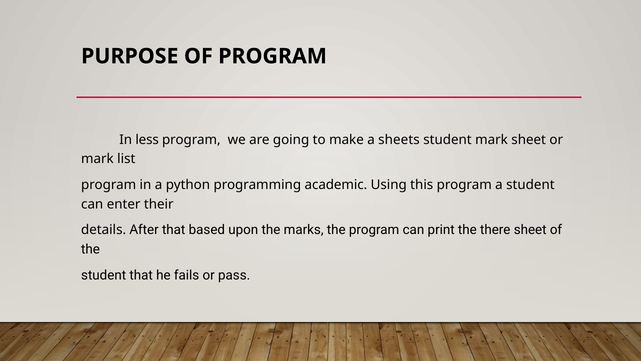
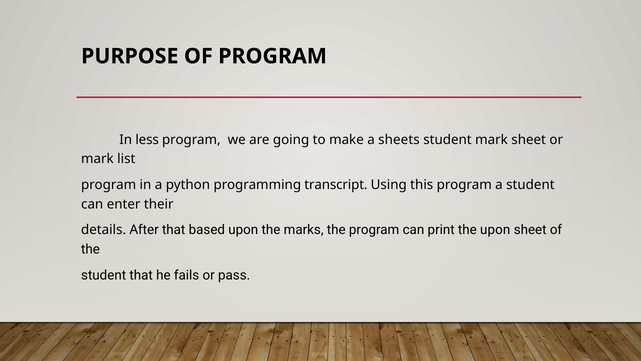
academic: academic -> transcript
the there: there -> upon
